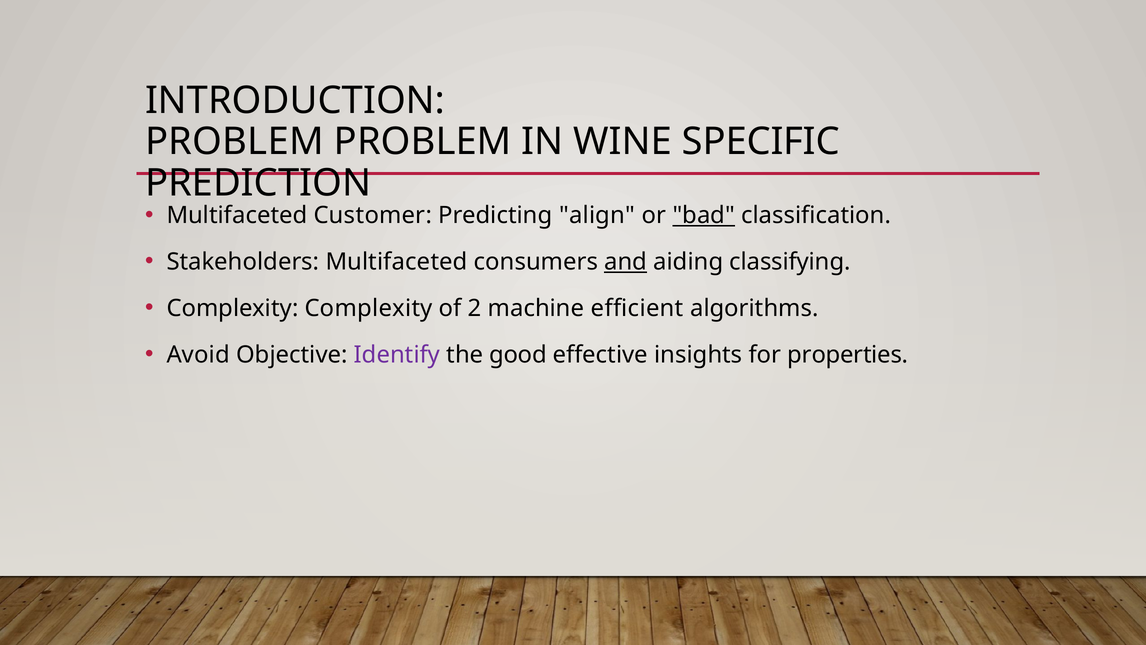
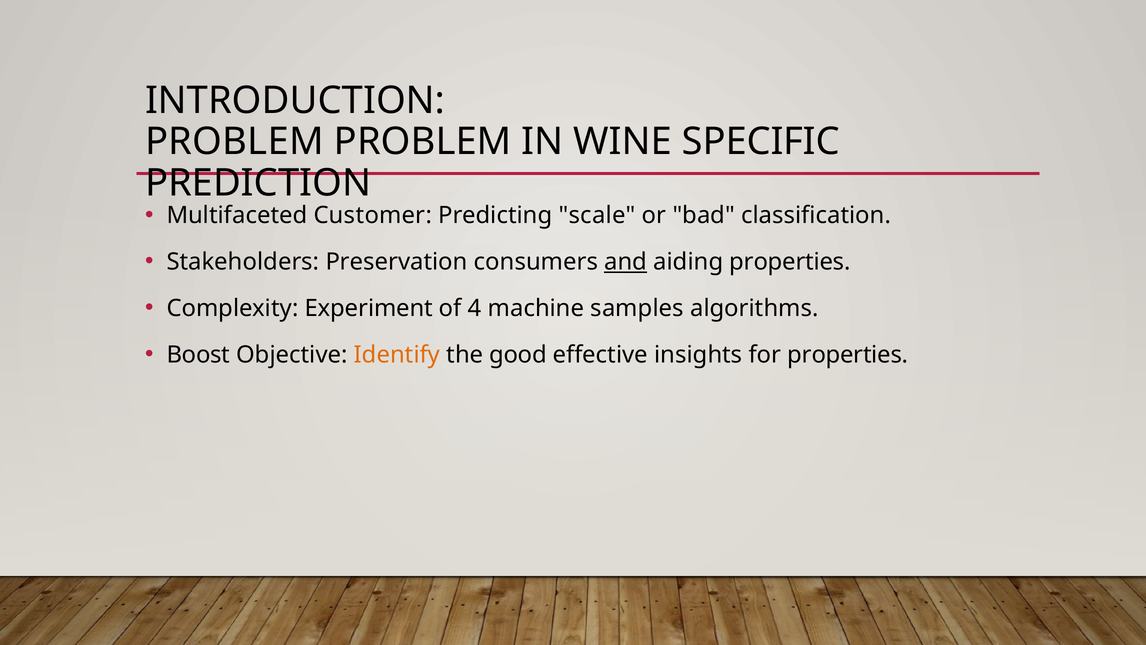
align: align -> scale
bad underline: present -> none
Stakeholders Multifaceted: Multifaceted -> Preservation
aiding classifying: classifying -> properties
Complexity Complexity: Complexity -> Experiment
2: 2 -> 4
efficient: efficient -> samples
Avoid: Avoid -> Boost
Identify colour: purple -> orange
